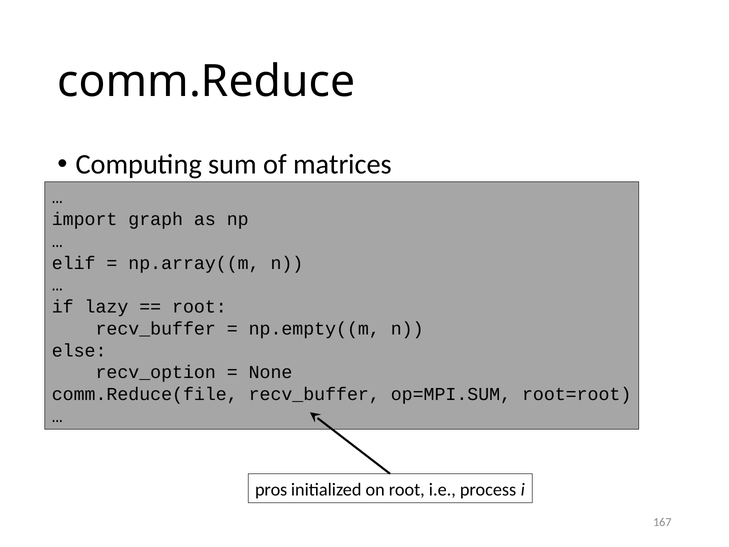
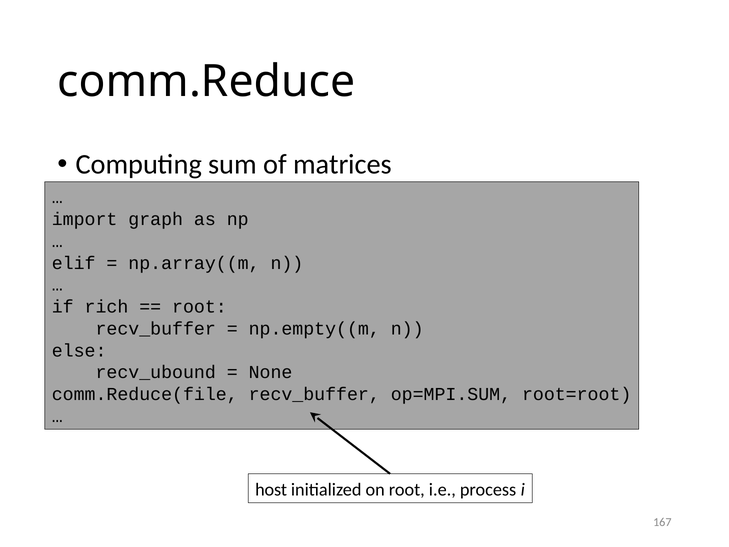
lazy: lazy -> rich
recv_option: recv_option -> recv_ubound
pros: pros -> host
